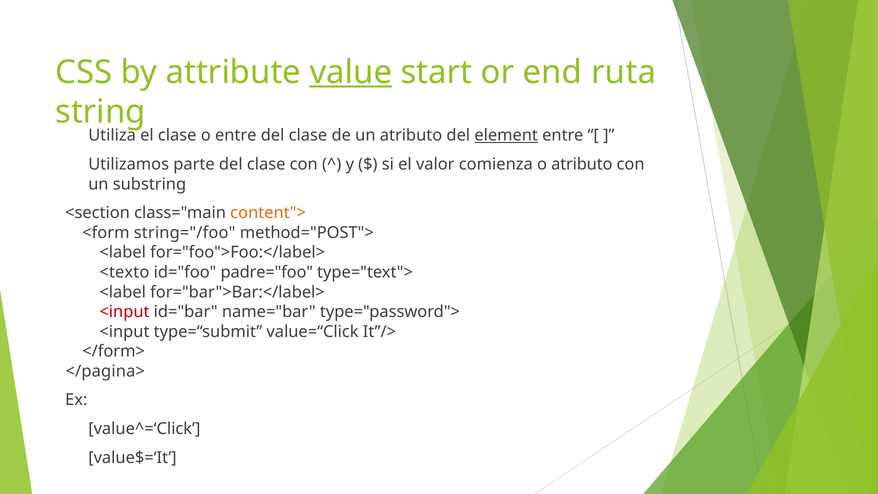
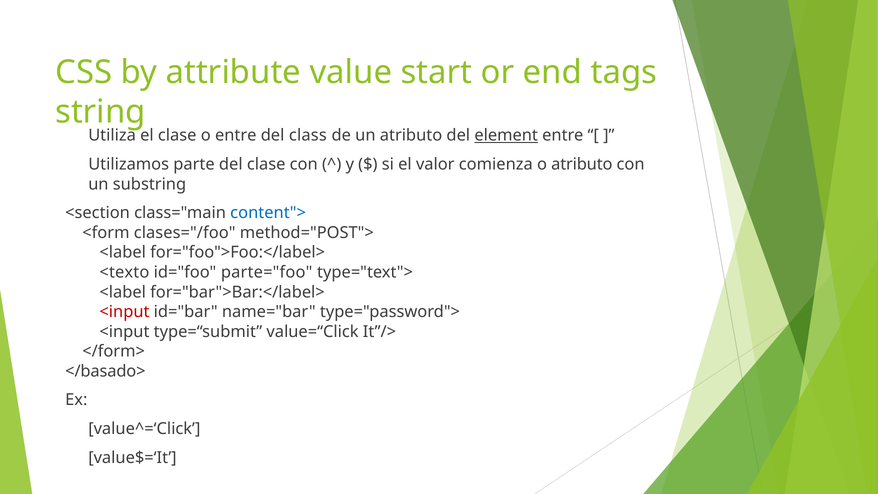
value underline: present -> none
ruta: ruta -> tags
clase at (308, 135): clase -> class
content"> colour: orange -> blue
string="/foo: string="/foo -> clases="/foo
padre="foo: padre="foo -> parte="foo
</pagina>: </pagina> -> </basado>
